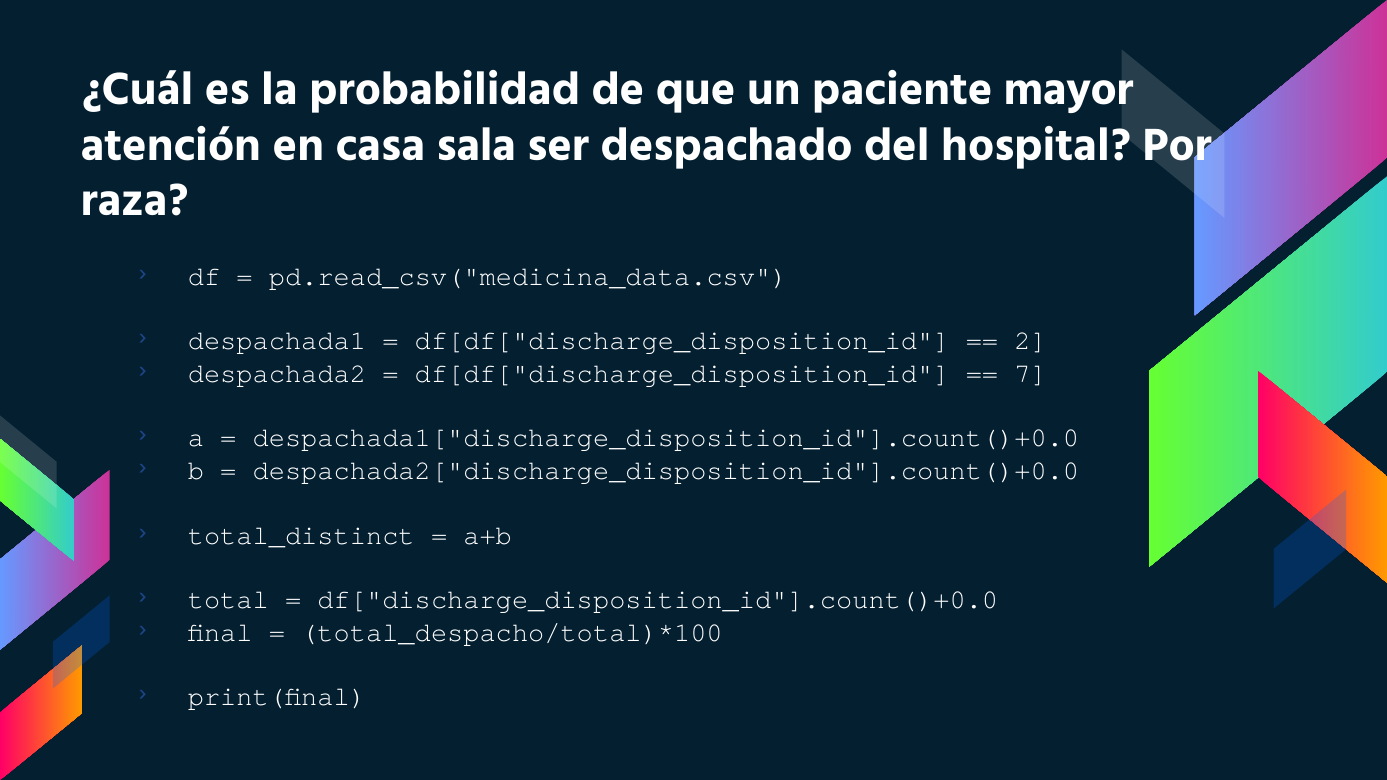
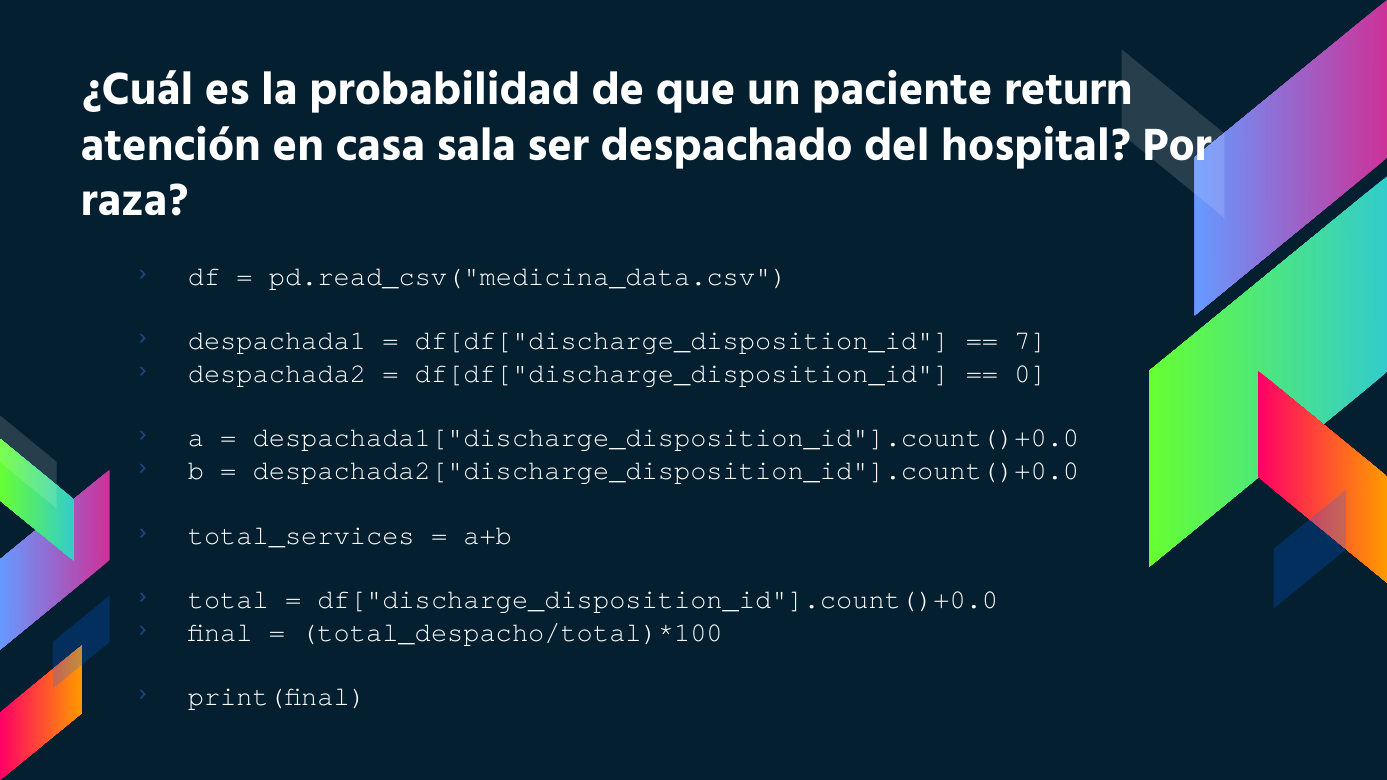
mayor: mayor -> return
2: 2 -> 7
7: 7 -> 0
total_distinct: total_distinct -> total_services
